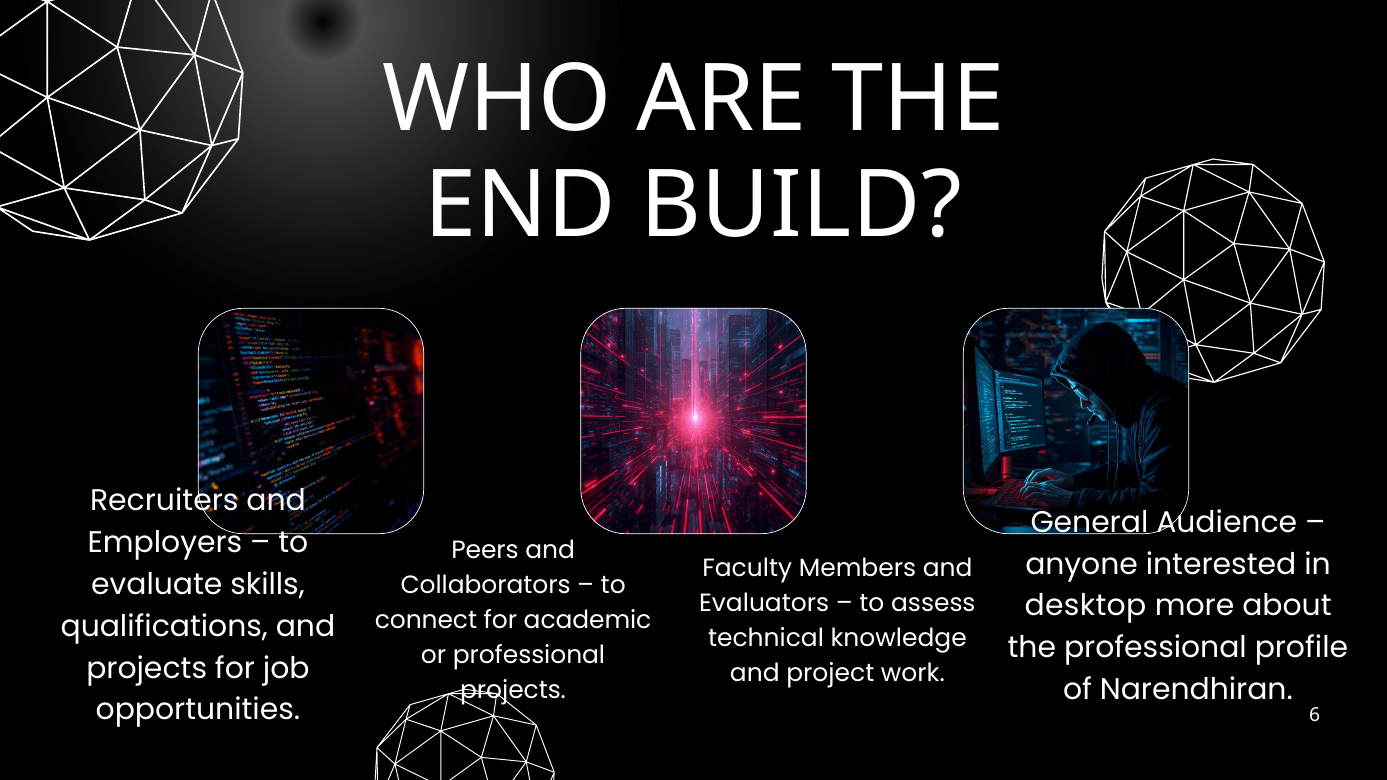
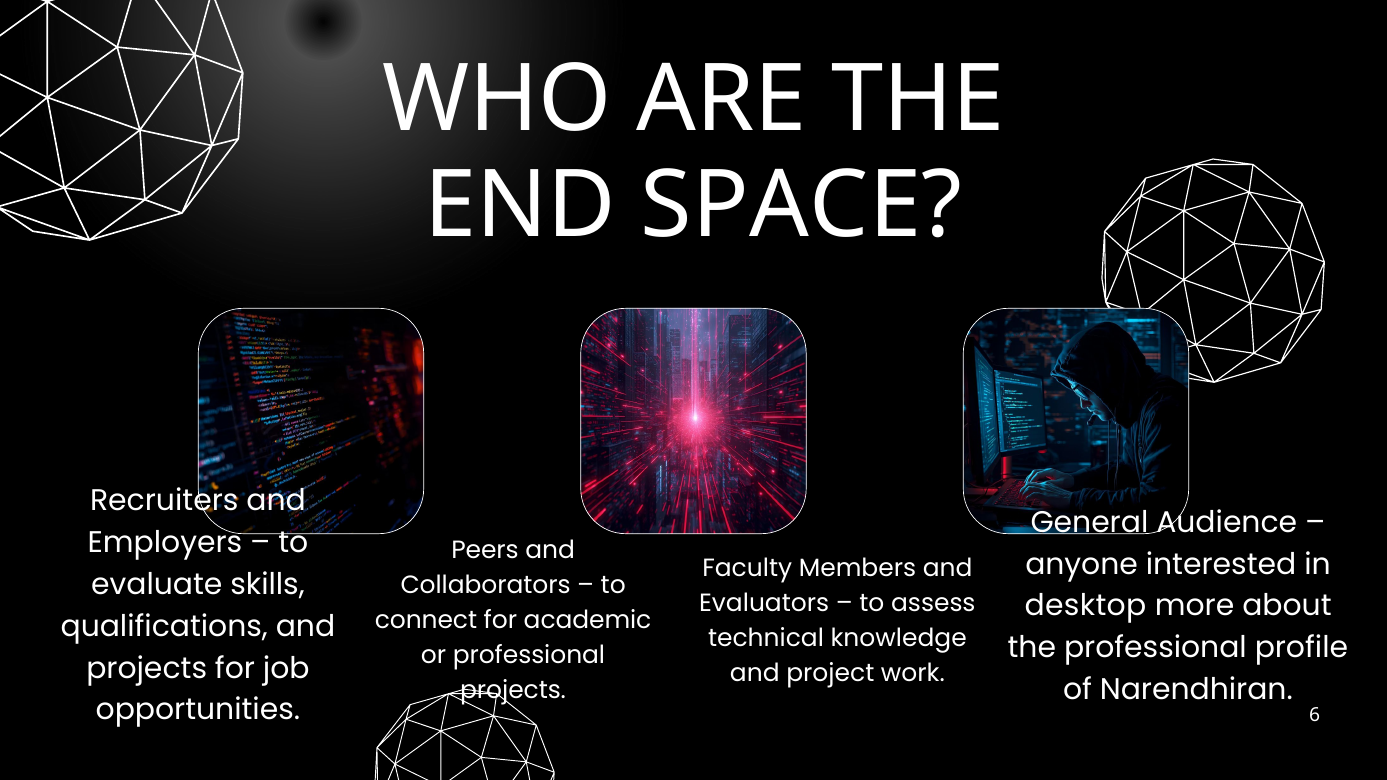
BUILD: BUILD -> SPACE
